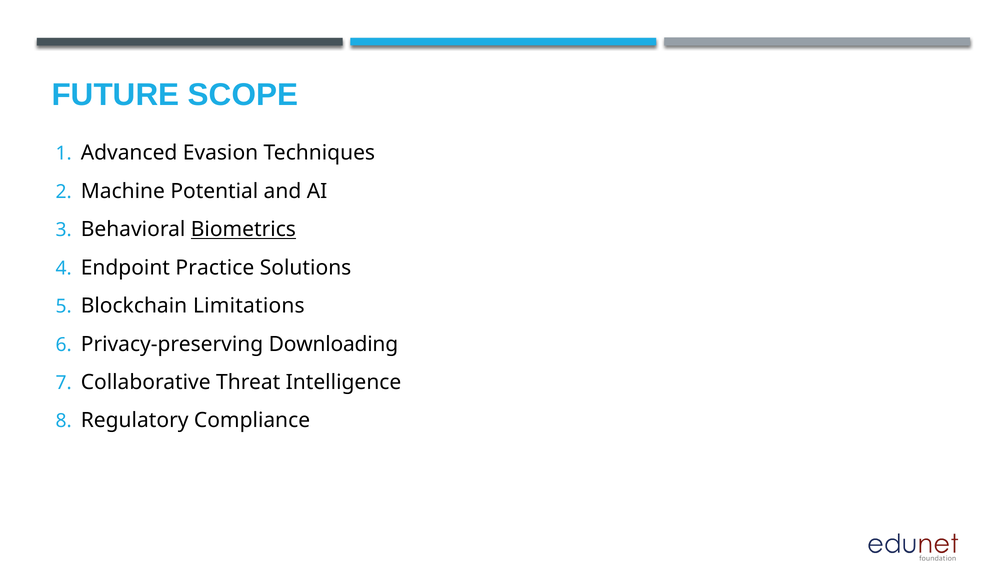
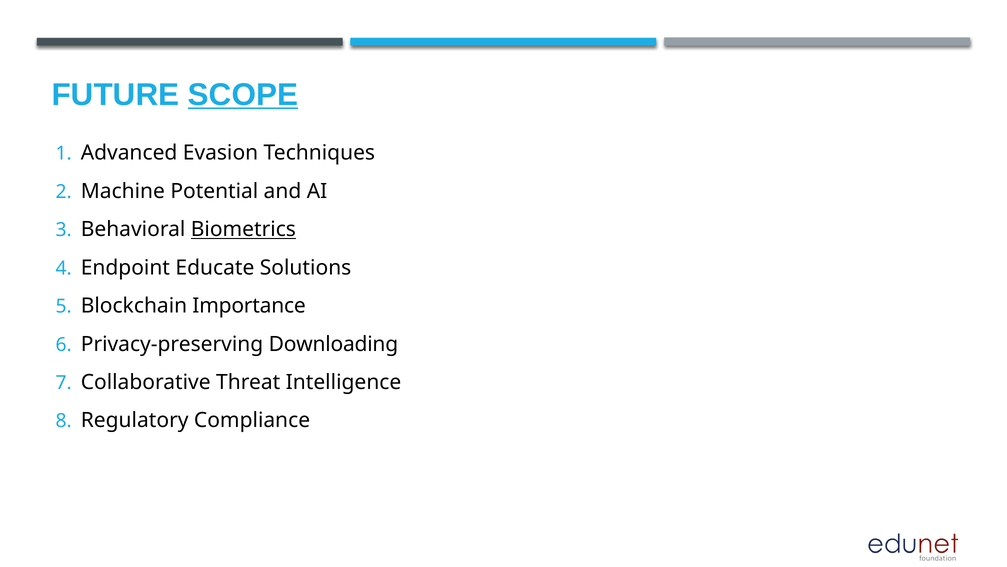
SCOPE underline: none -> present
Practice: Practice -> Educate
Limitations: Limitations -> Importance
